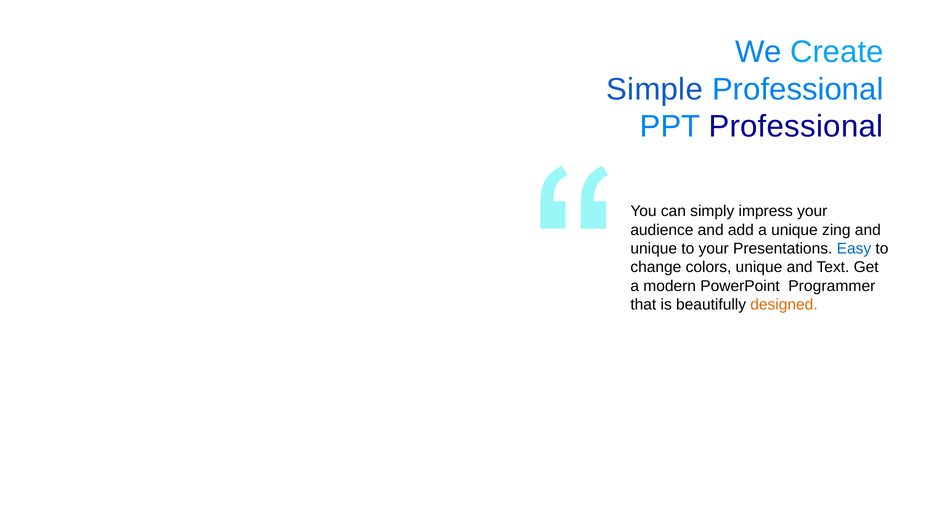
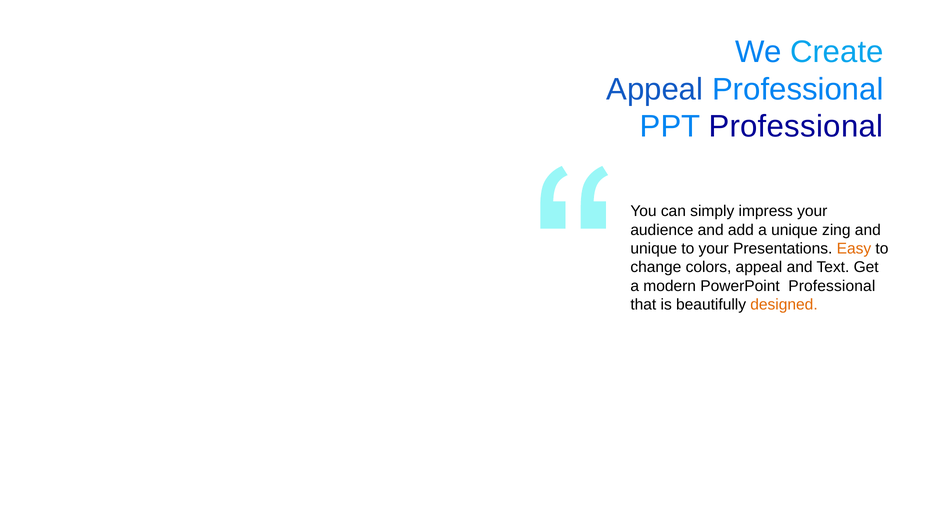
Simple at (655, 89): Simple -> Appeal
Easy colour: blue -> orange
colors unique: unique -> appeal
PowerPoint Programmer: Programmer -> Professional
